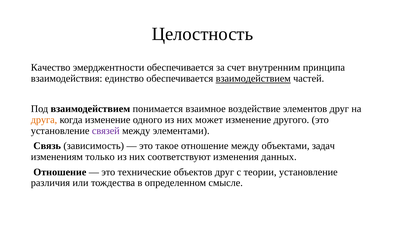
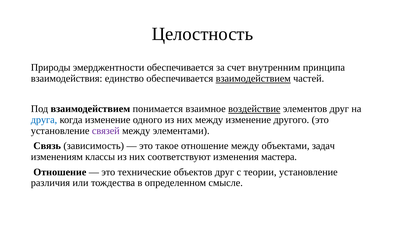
Качество: Качество -> Природы
воздействие underline: none -> present
друга colour: orange -> blue
них может: может -> между
только: только -> классы
данных: данных -> мастера
